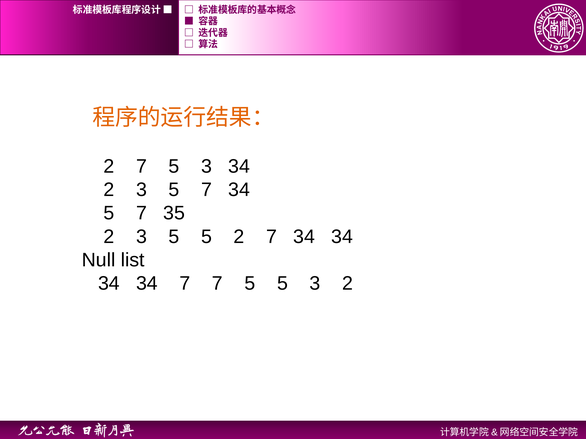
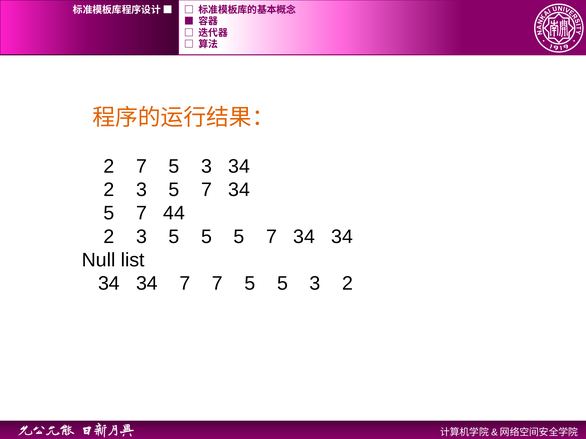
35: 35 -> 44
5 5 2: 2 -> 5
